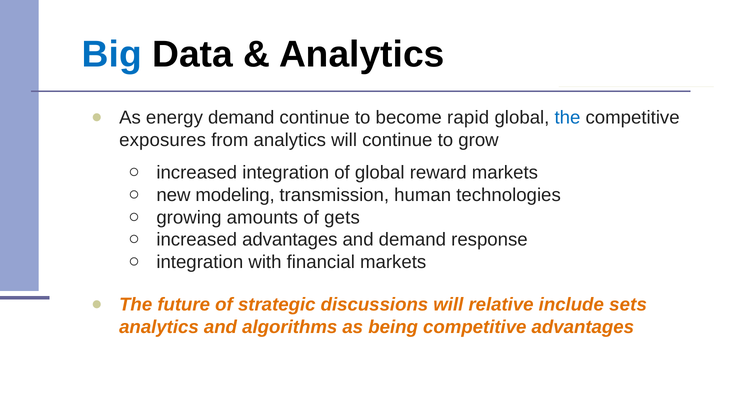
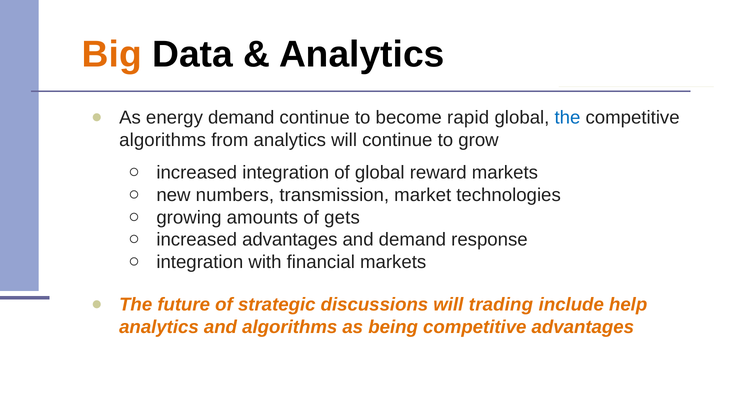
Big colour: blue -> orange
exposures at (163, 140): exposures -> algorithms
modeling: modeling -> numbers
human: human -> market
relative: relative -> trading
sets: sets -> help
